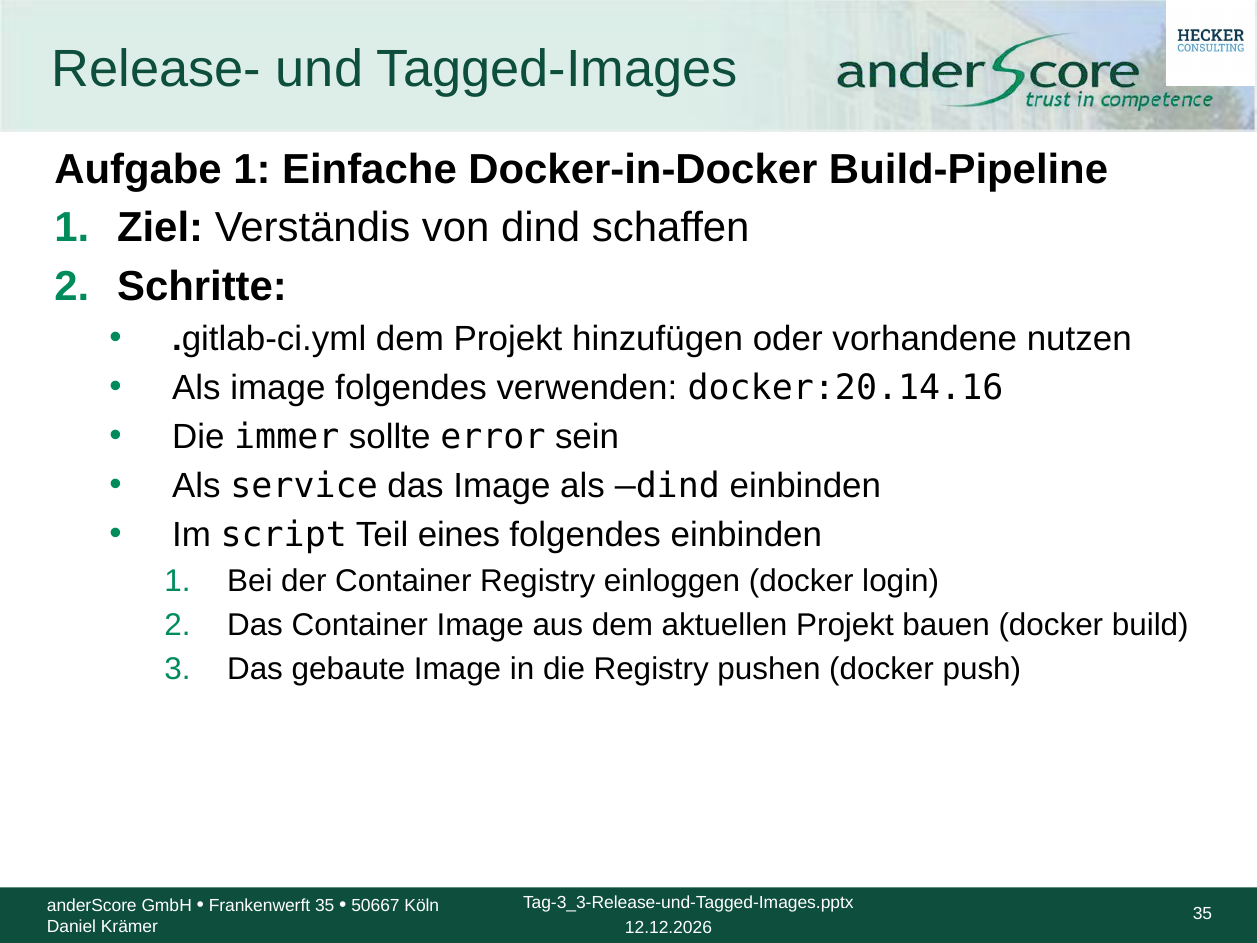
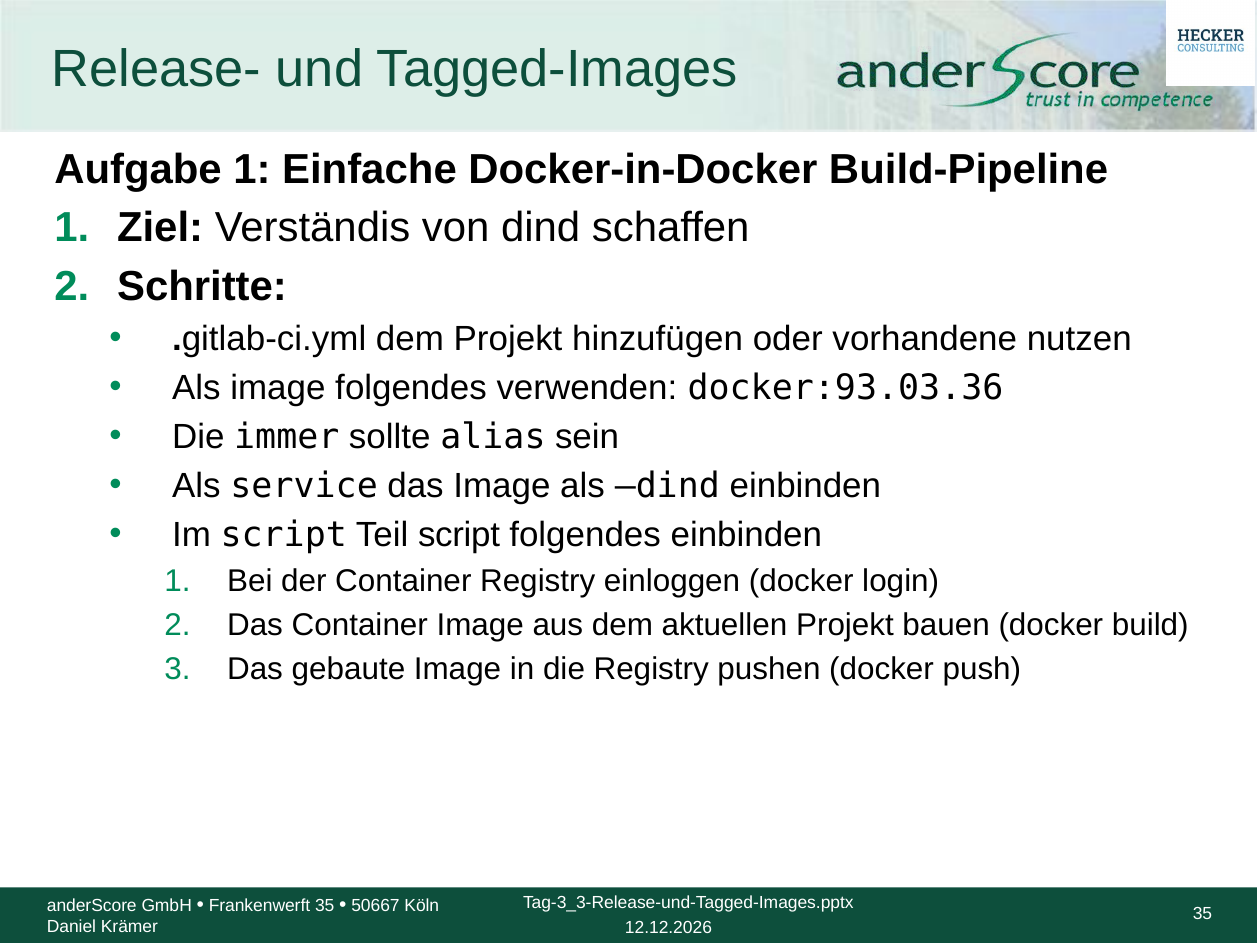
docker:20.14.16: docker:20.14.16 -> docker:93.03.36
error: error -> alias
Teil eines: eines -> script
